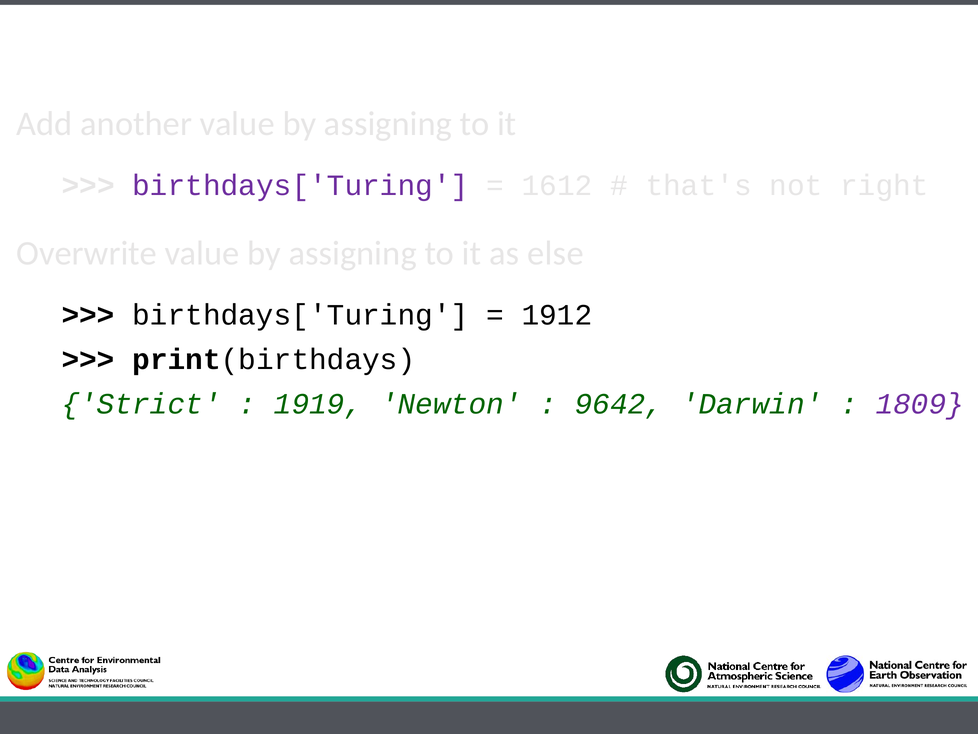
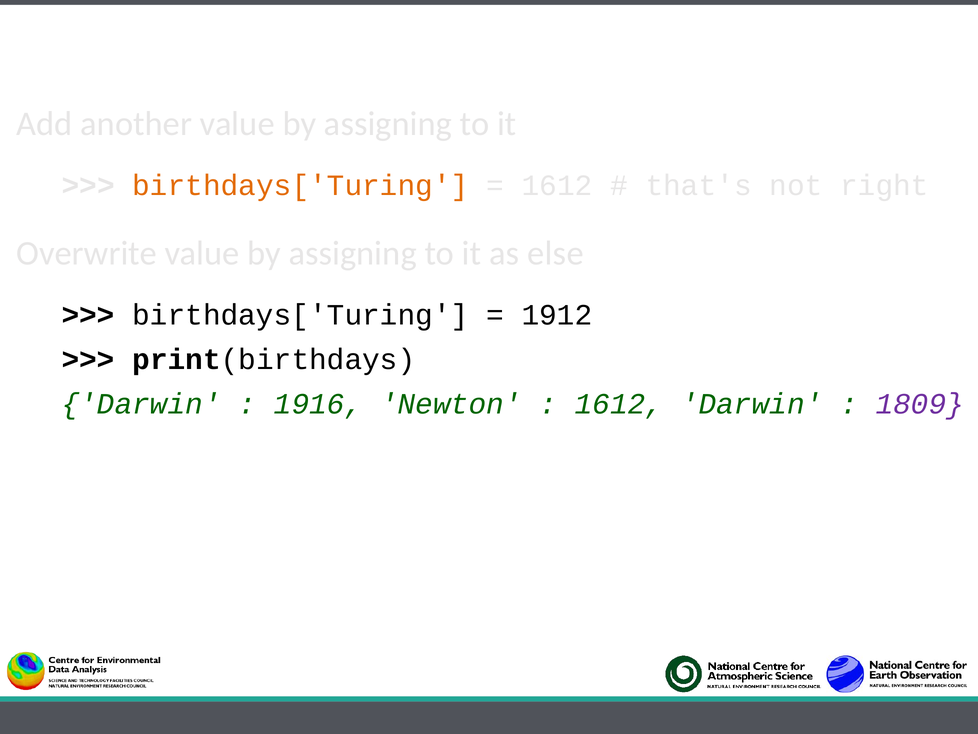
birthdays['Turing at (300, 185) colour: purple -> orange
Strict at (141, 404): Strict -> Darwin
1919: 1919 -> 1916
9642 at (619, 404): 9642 -> 1612
